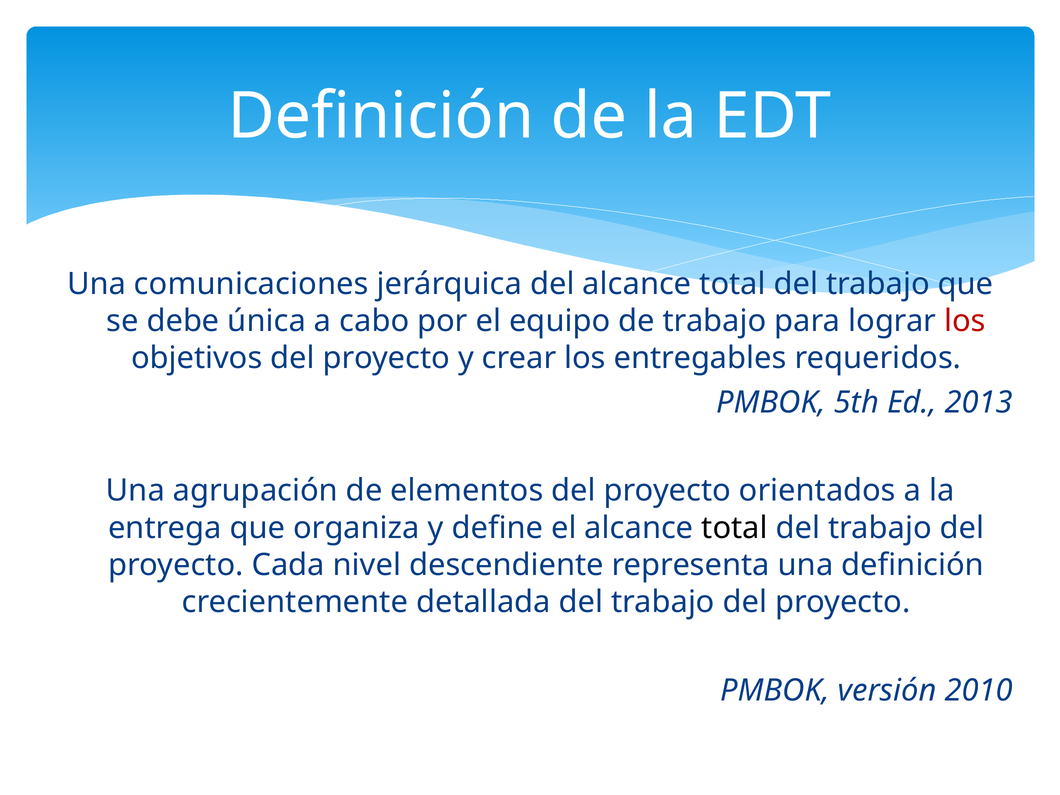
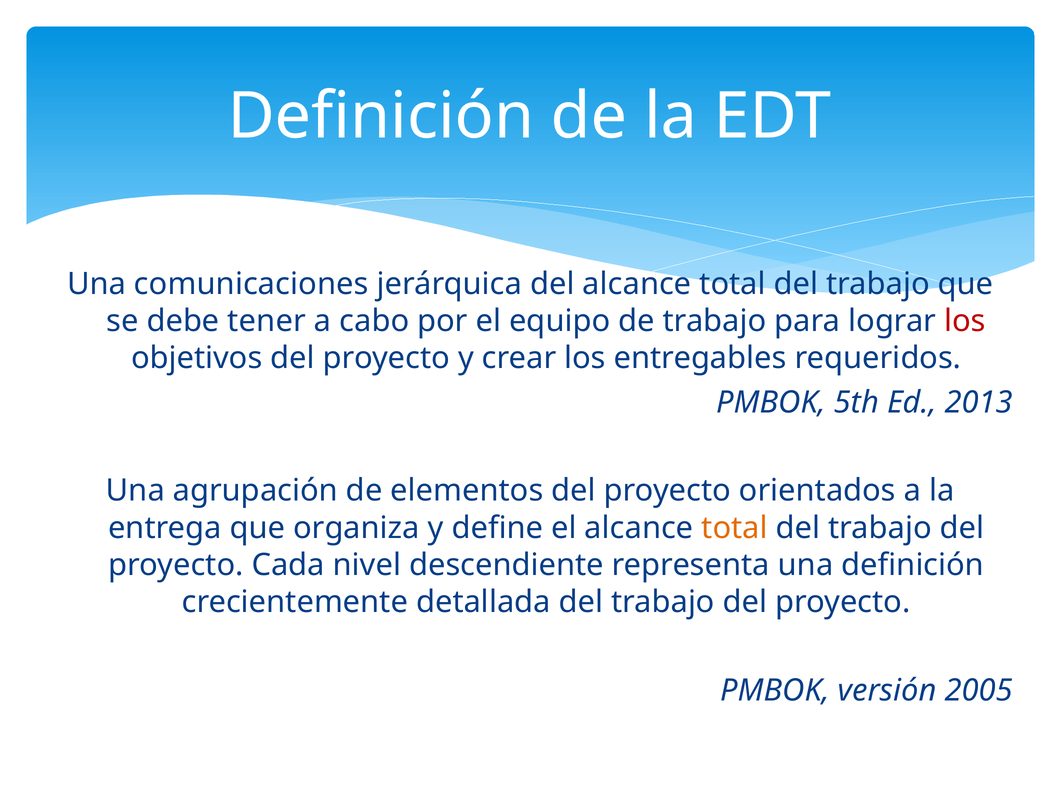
única: única -> tener
total at (735, 528) colour: black -> orange
2010: 2010 -> 2005
